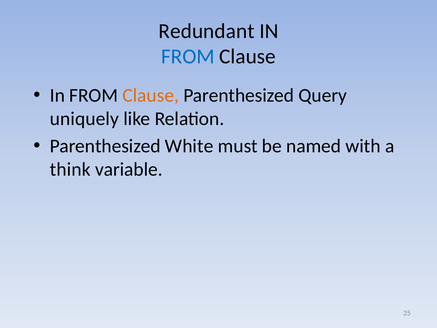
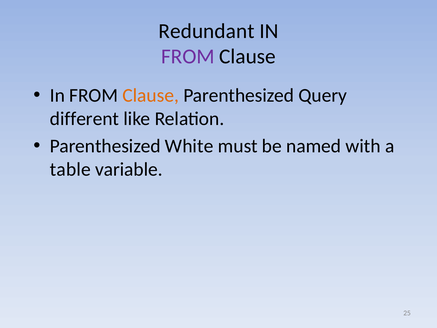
FROM at (188, 56) colour: blue -> purple
uniquely: uniquely -> different
think: think -> table
